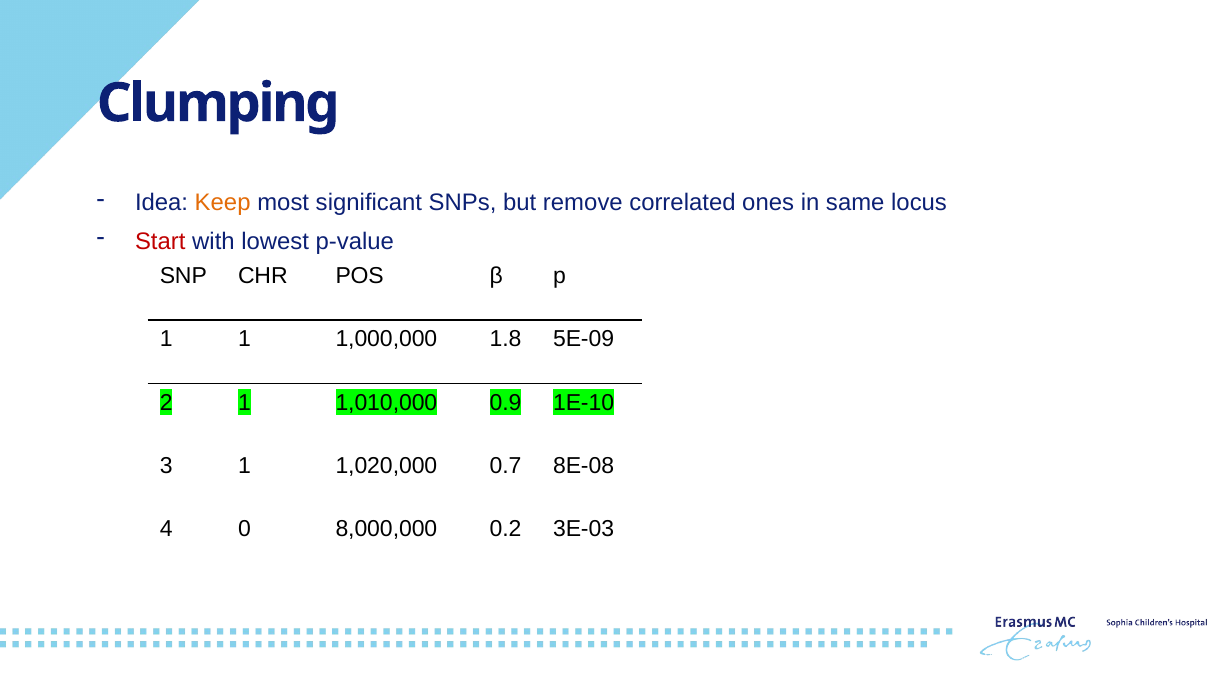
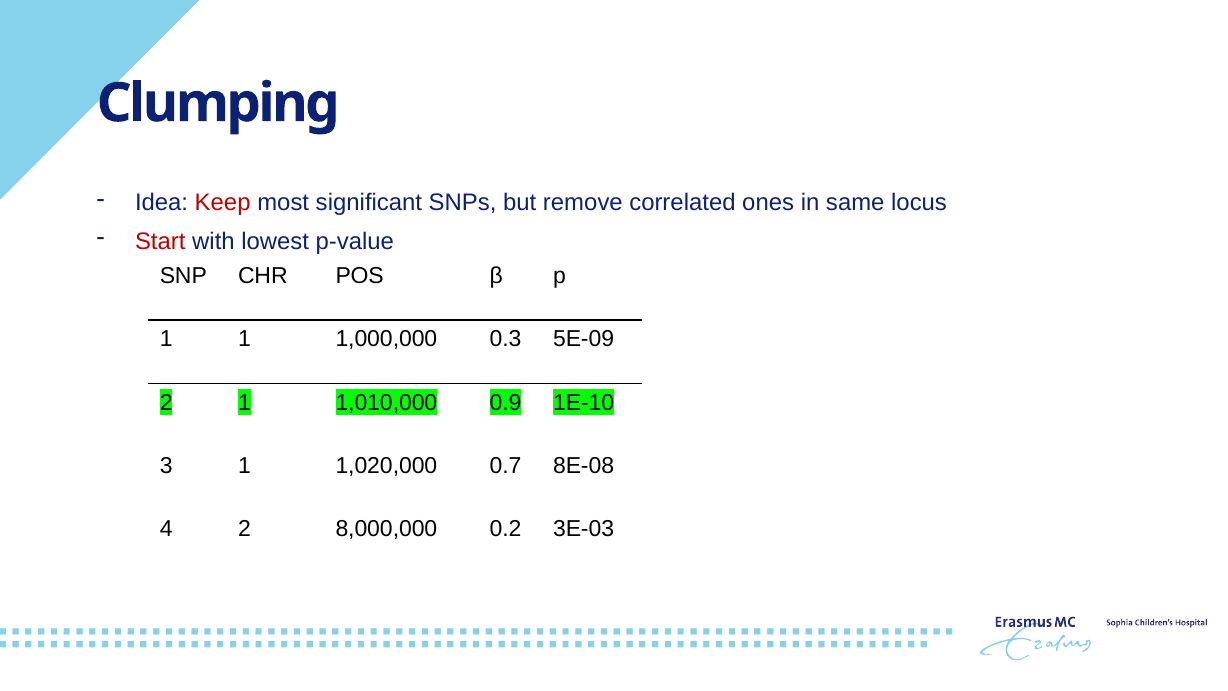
Keep colour: orange -> red
1.8: 1.8 -> 0.3
4 0: 0 -> 2
